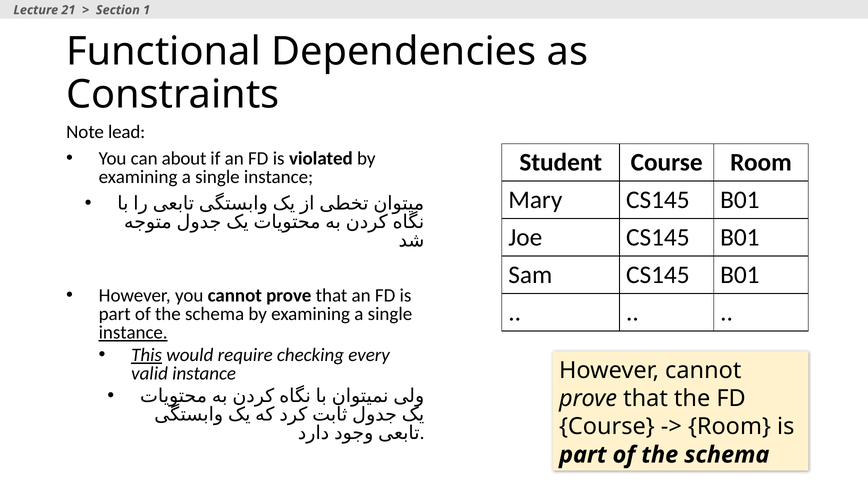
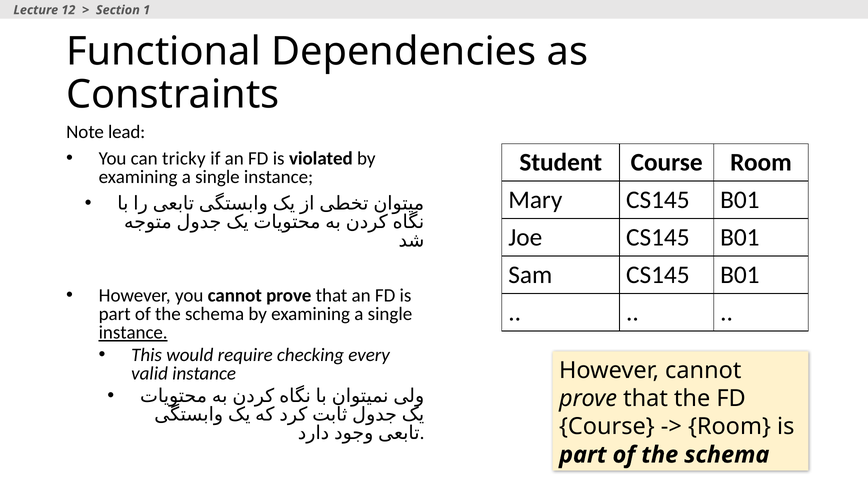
21: 21 -> 12
about: about -> tricky
This underline: present -> none
